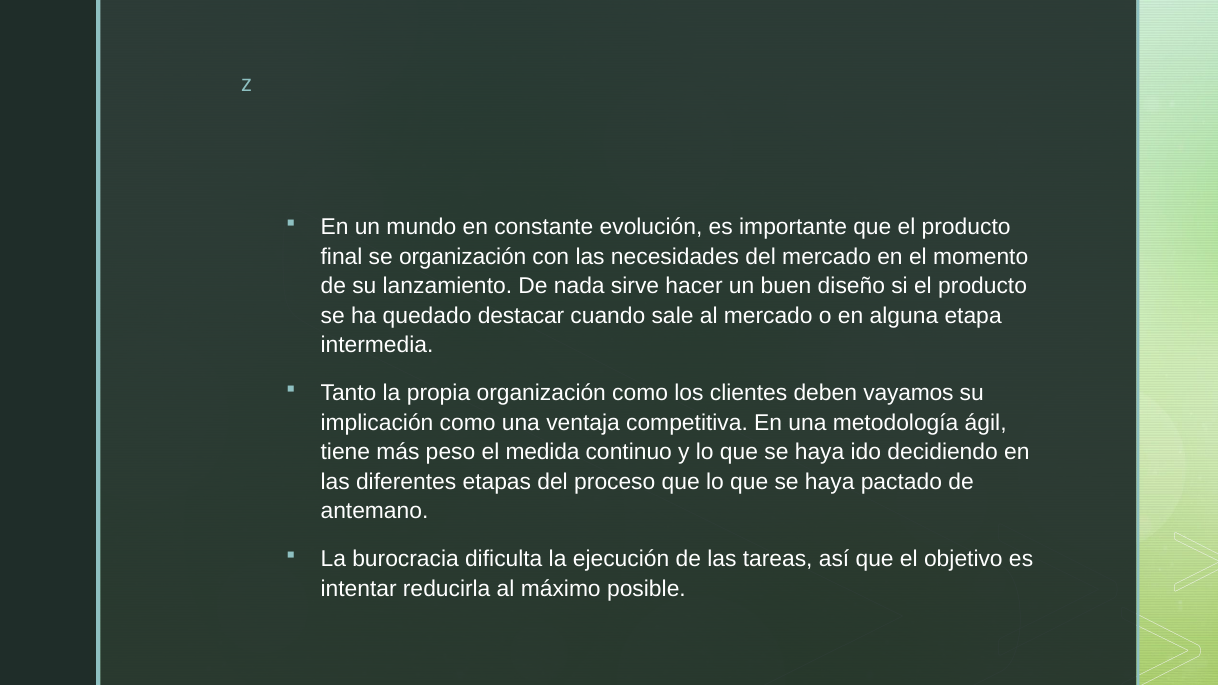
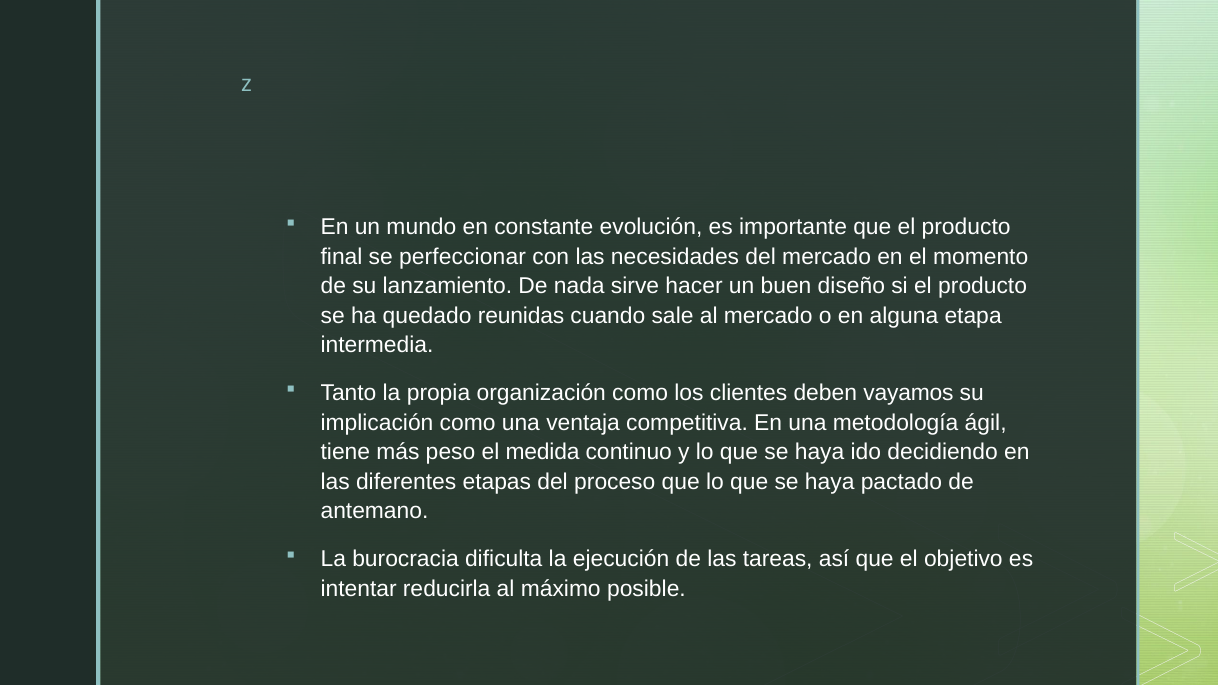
se organización: organización -> perfeccionar
destacar: destacar -> reunidas
